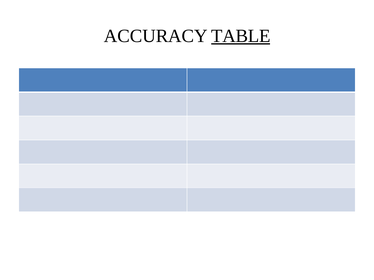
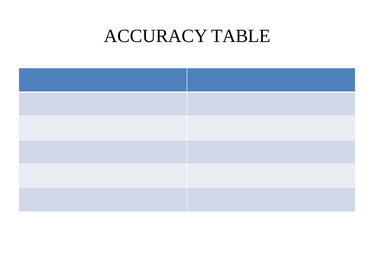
TABLE underline: present -> none
